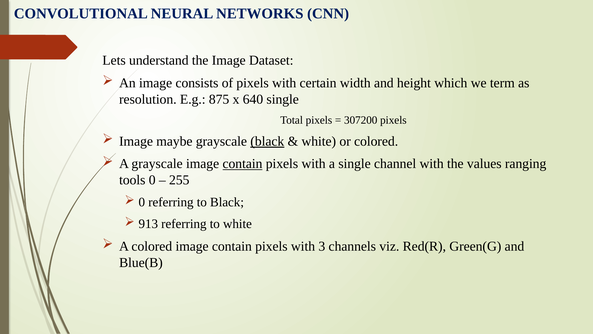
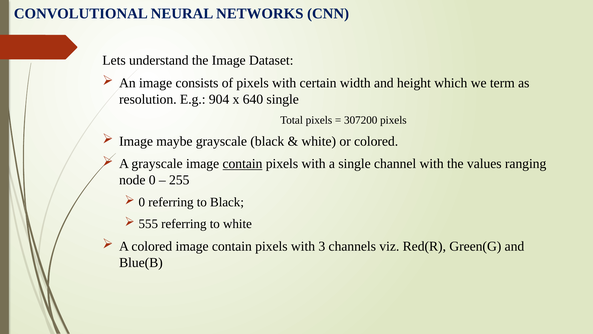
875: 875 -> 904
black at (267, 141) underline: present -> none
tools: tools -> node
913: 913 -> 555
